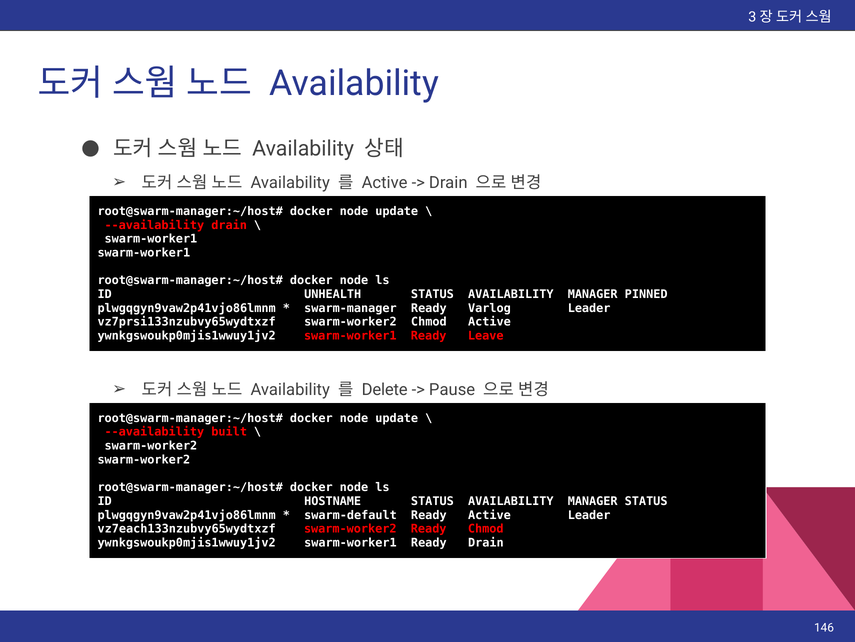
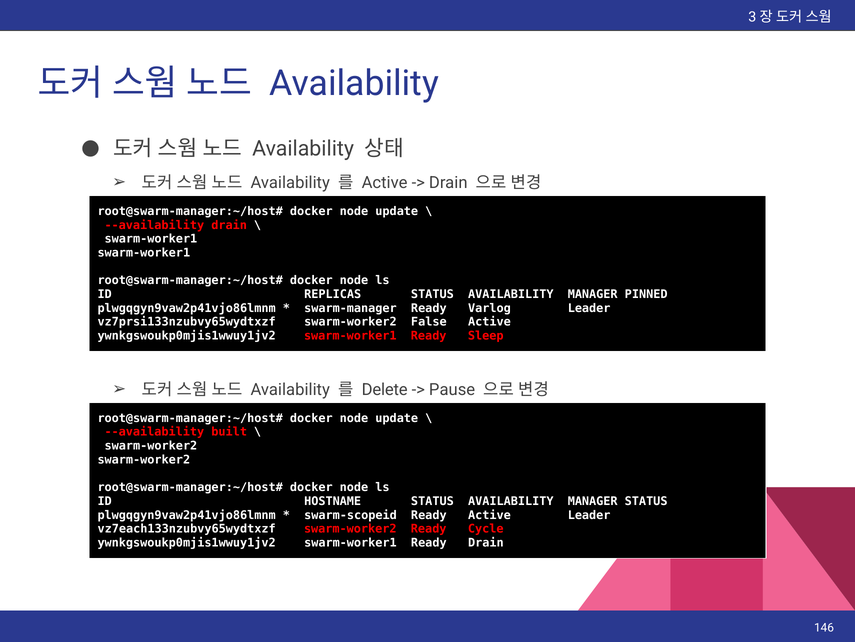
UNHEALTH: UNHEALTH -> REPLICAS
swarm-worker2 Chmod: Chmod -> False
Leave: Leave -> Sleep
swarm-default: swarm-default -> swarm-scopeid
Ready Chmod: Chmod -> Cycle
